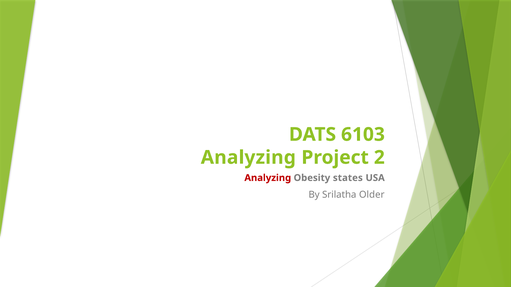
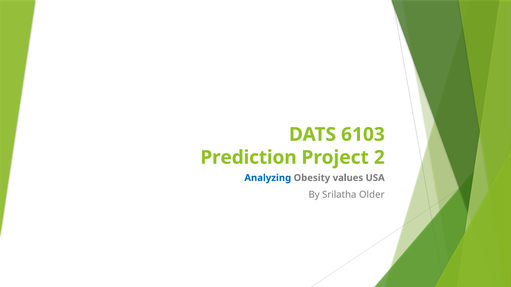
Analyzing at (248, 158): Analyzing -> Prediction
Analyzing at (268, 178) colour: red -> blue
states: states -> values
